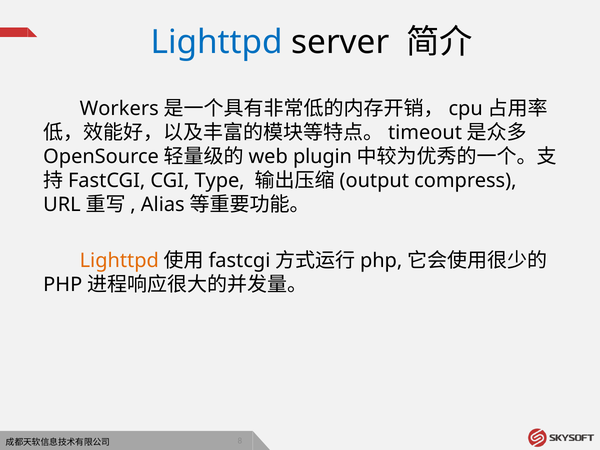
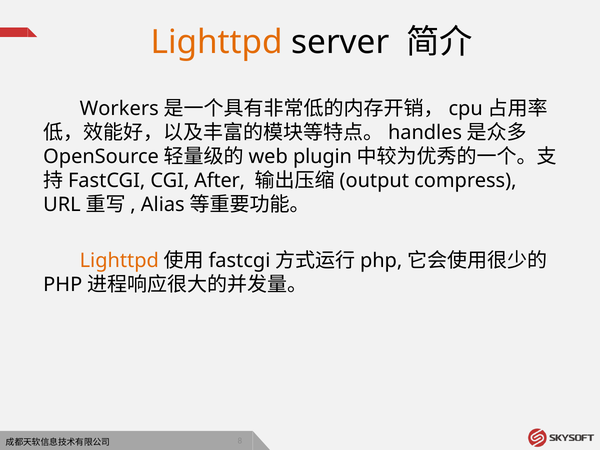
Lighttpd at (217, 42) colour: blue -> orange
timeout: timeout -> handles
Type: Type -> After
